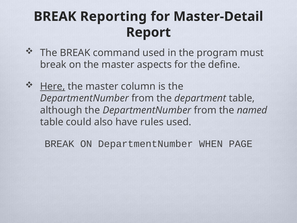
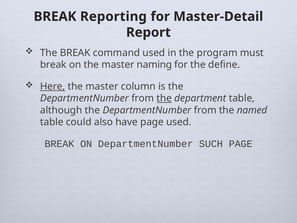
aspects: aspects -> naming
the at (164, 98) underline: none -> present
have rules: rules -> page
WHEN: WHEN -> SUCH
